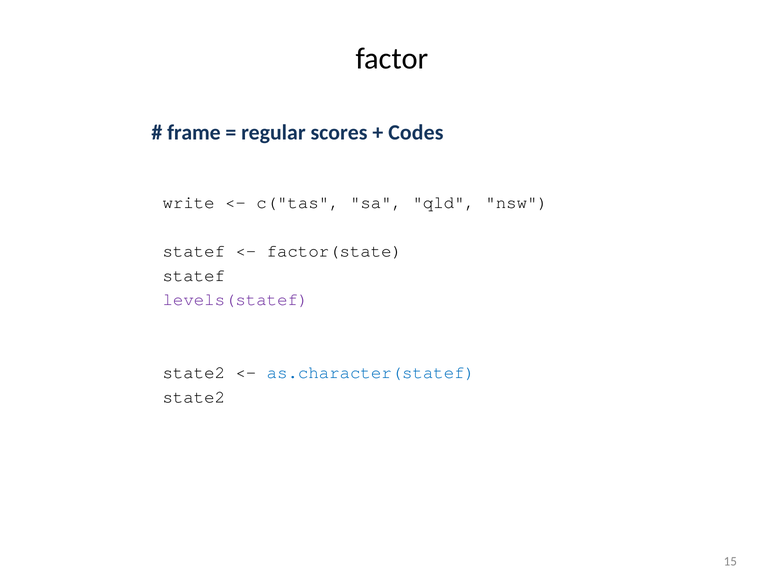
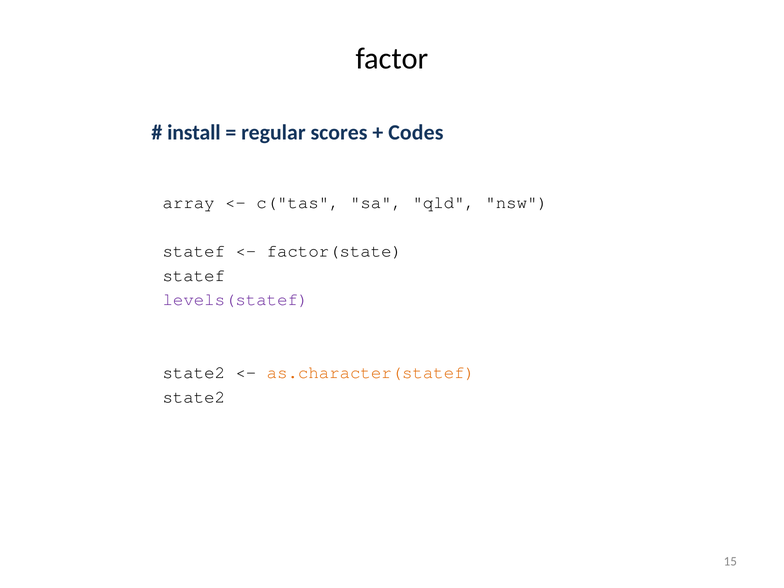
frame: frame -> install
write: write -> array
as.character(statef colour: blue -> orange
